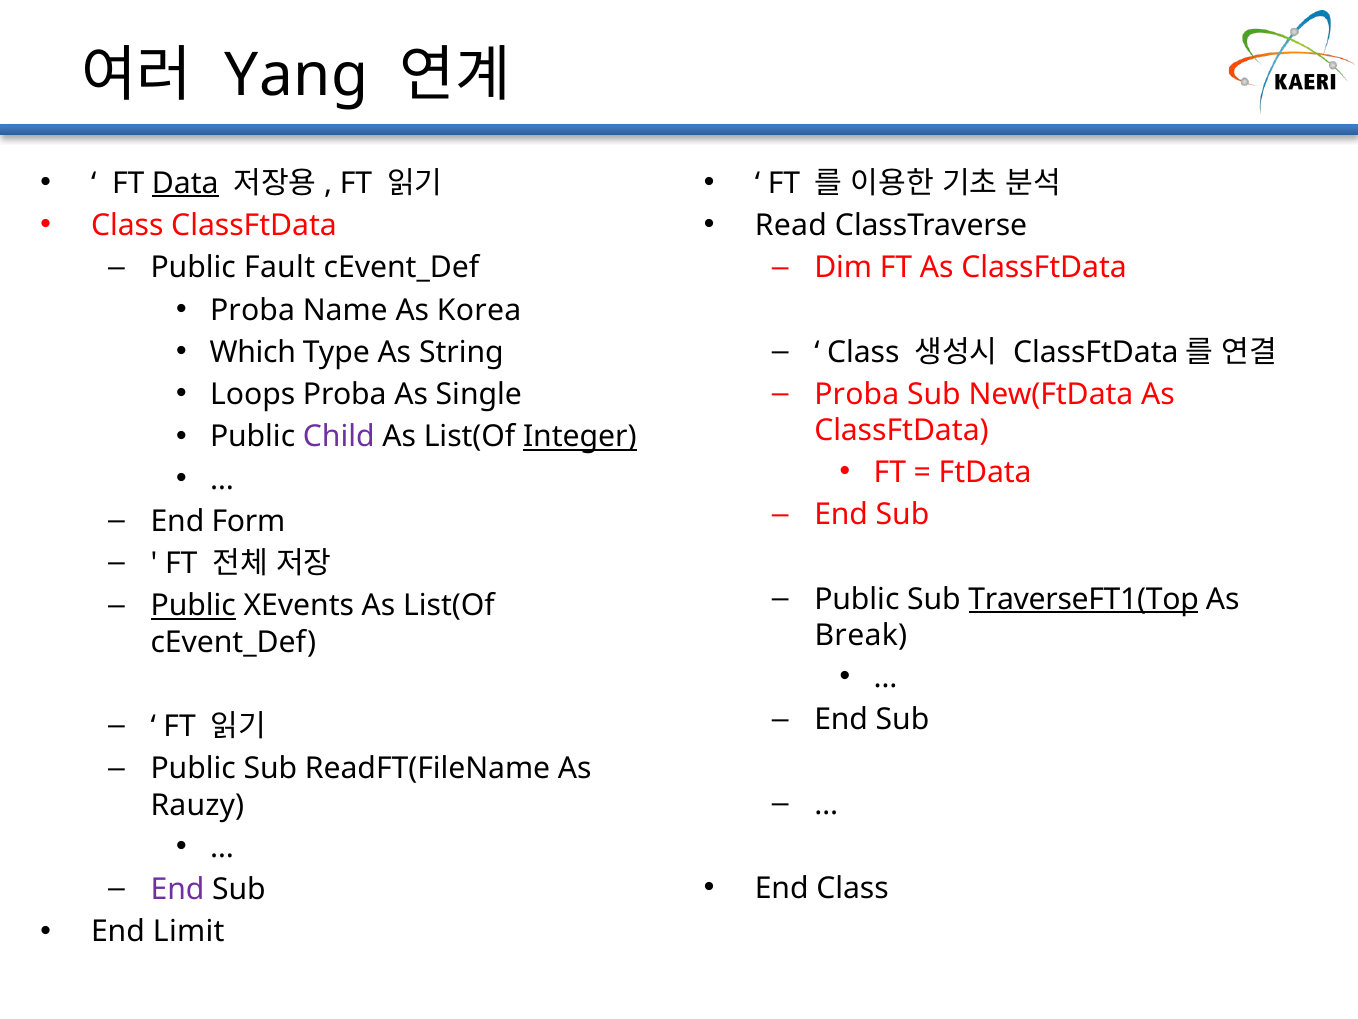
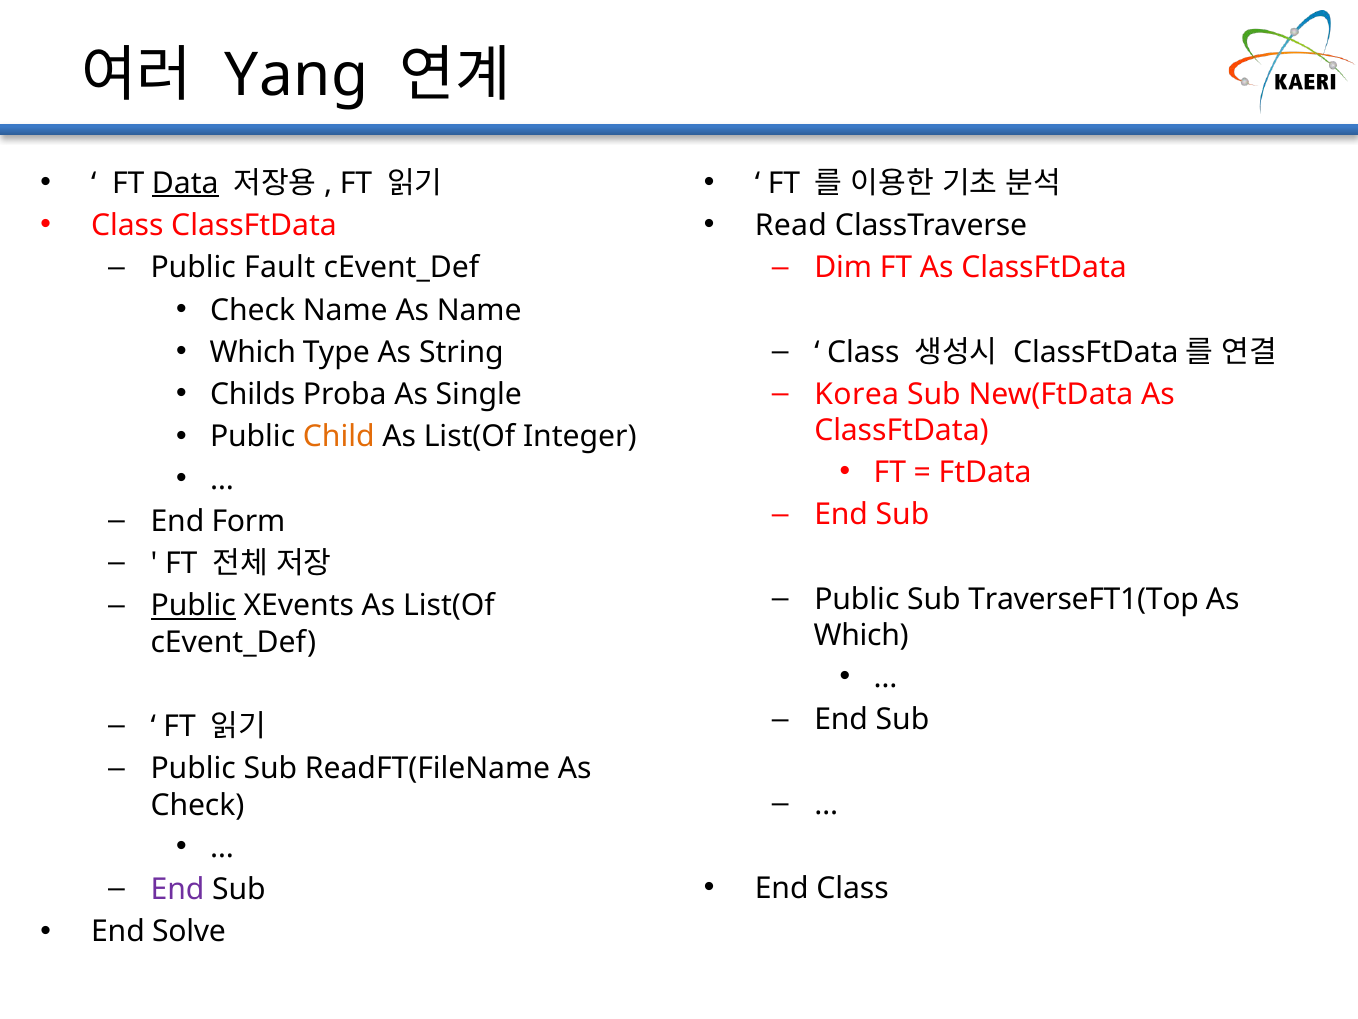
Proba at (253, 310): Proba -> Check
As Korea: Korea -> Name
Proba at (857, 394): Proba -> Korea
Loops: Loops -> Childs
Child colour: purple -> orange
Integer underline: present -> none
TraverseFT1(Top underline: present -> none
Break at (861, 635): Break -> Which
Rauzy at (197, 805): Rauzy -> Check
Limit: Limit -> Solve
